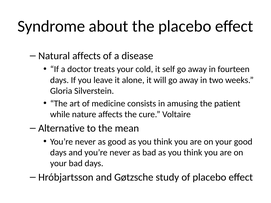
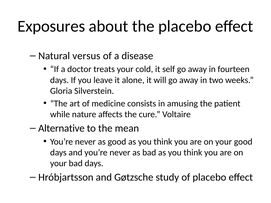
Syndrome: Syndrome -> Exposures
Natural affects: affects -> versus
